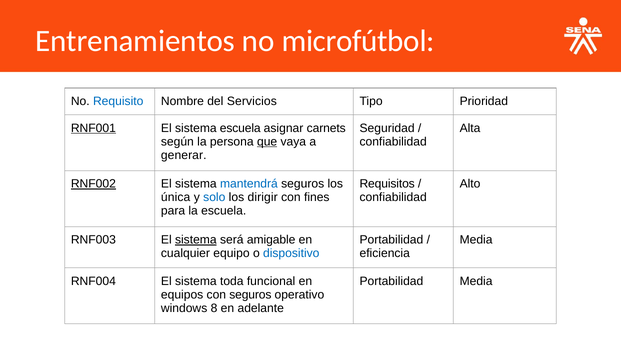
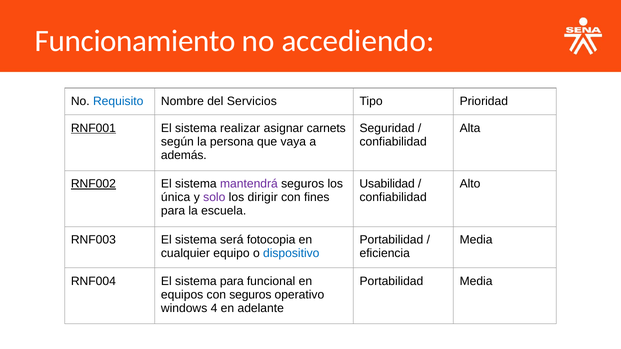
Entrenamientos: Entrenamientos -> Funcionamiento
microfútbol: microfútbol -> accediendo
sistema escuela: escuela -> realizar
que underline: present -> none
generar: generar -> además
mantendrá colour: blue -> purple
Requisitos: Requisitos -> Usabilidad
solo colour: blue -> purple
sistema at (196, 240) underline: present -> none
amigable: amigable -> fotocopia
sistema toda: toda -> para
8: 8 -> 4
